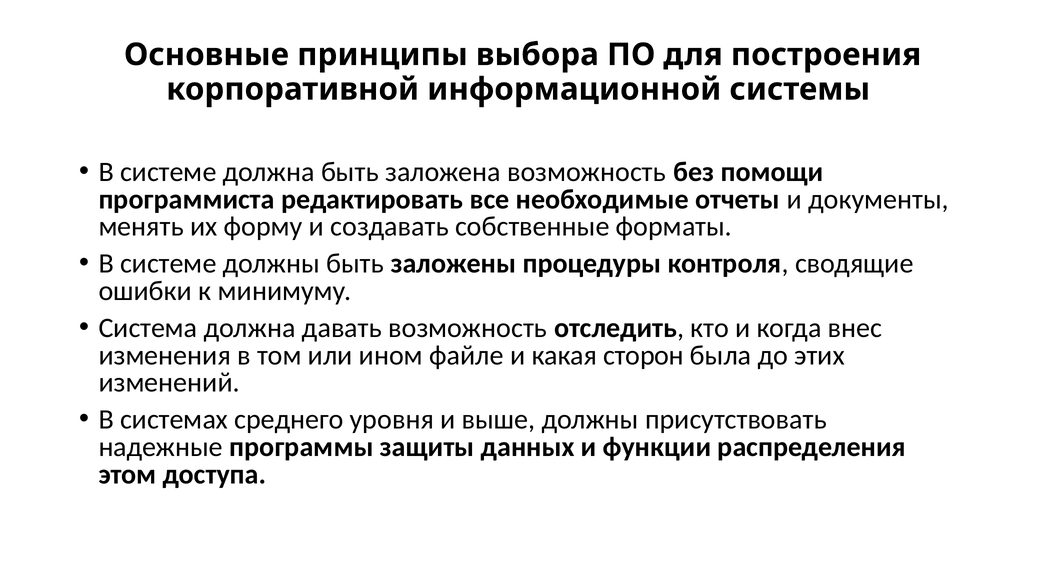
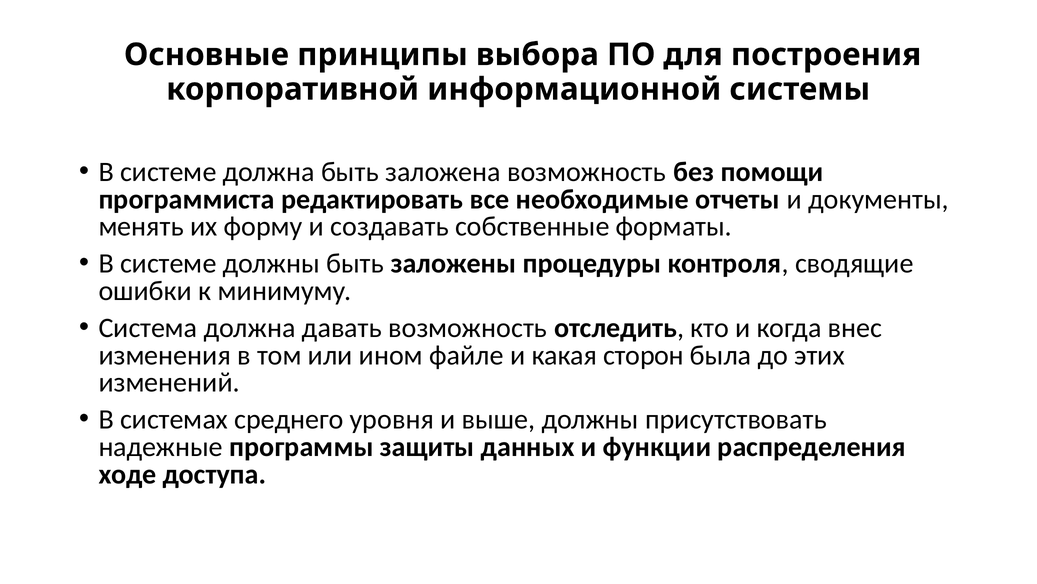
этом: этом -> ходе
